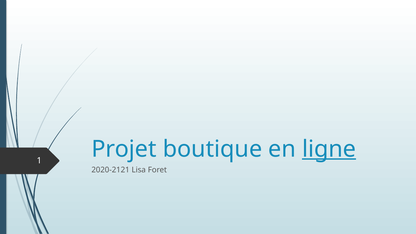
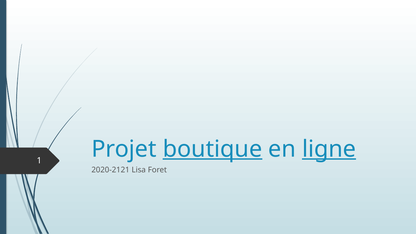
boutique underline: none -> present
